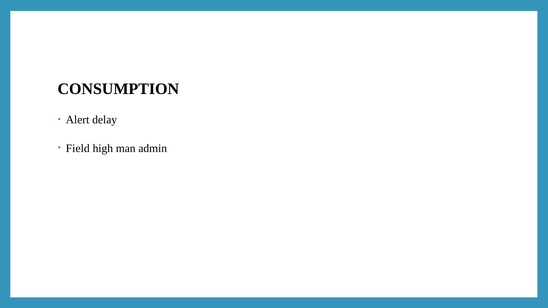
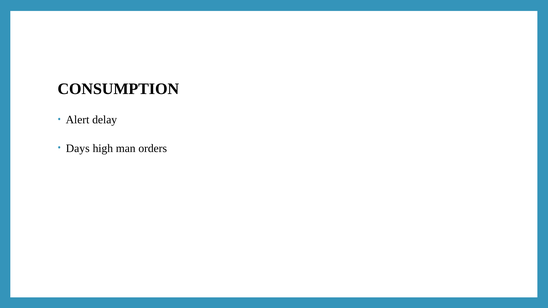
Field: Field -> Days
admin: admin -> orders
